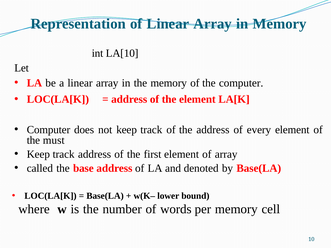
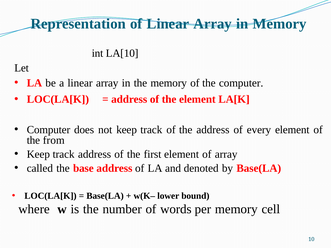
must: must -> from
